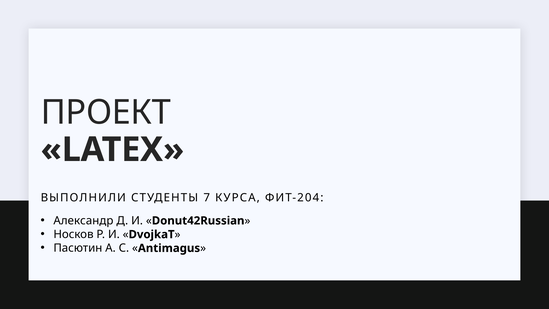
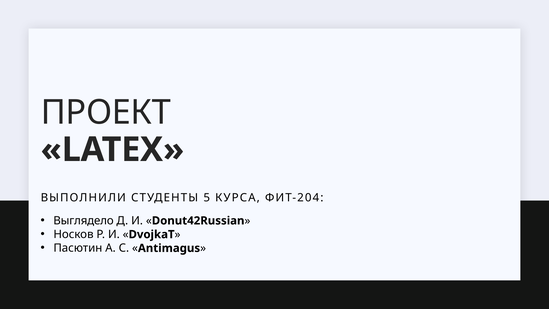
7: 7 -> 5
Александр: Александр -> Выглядело
